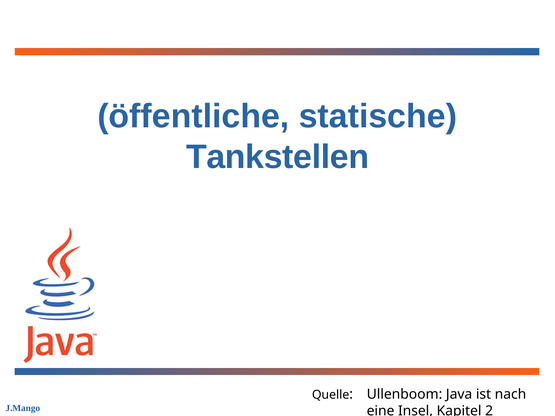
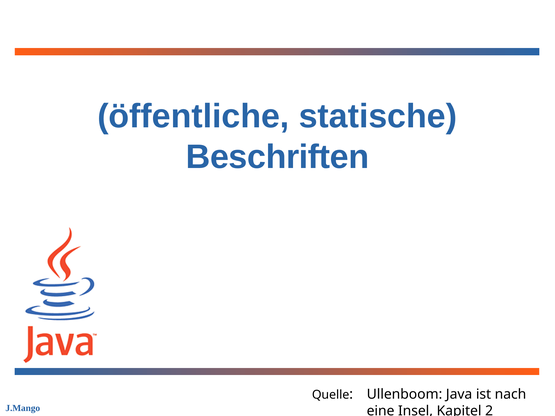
Tankstellen: Tankstellen -> Beschriften
